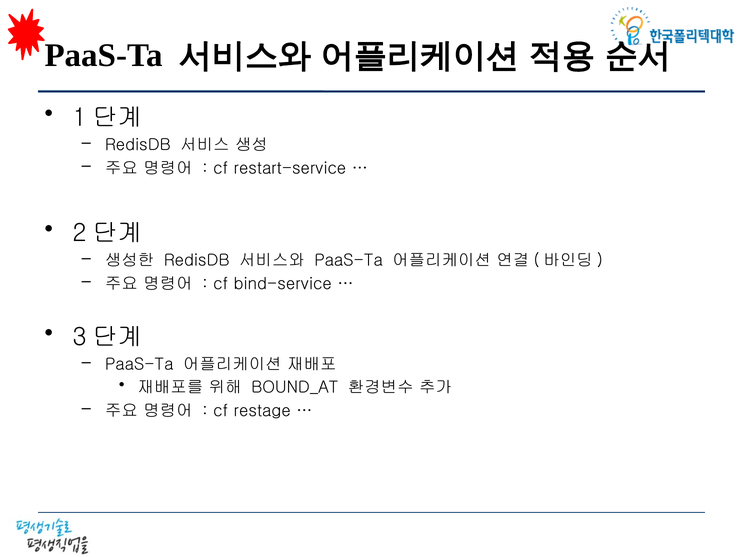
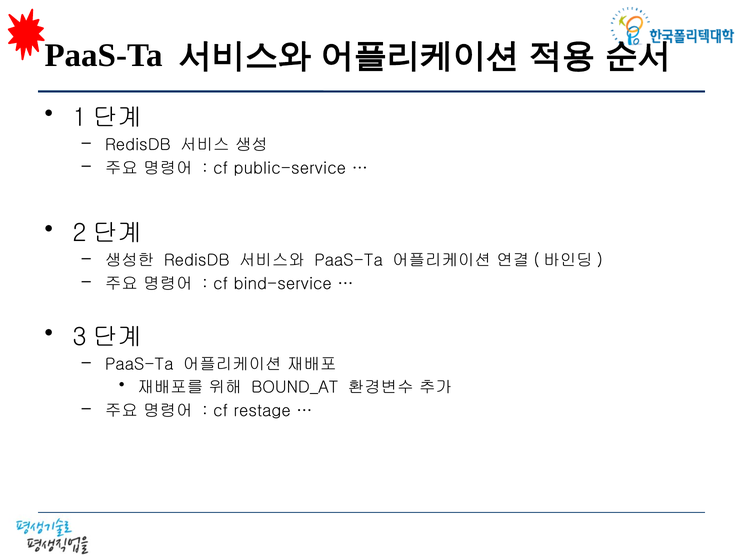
restart-service: restart-service -> public-service
